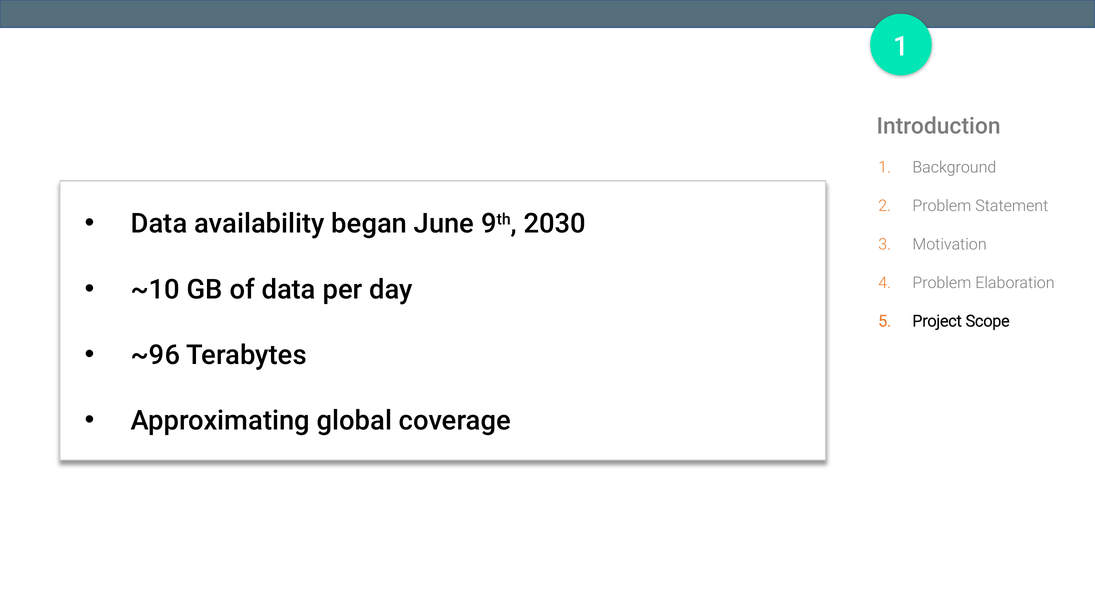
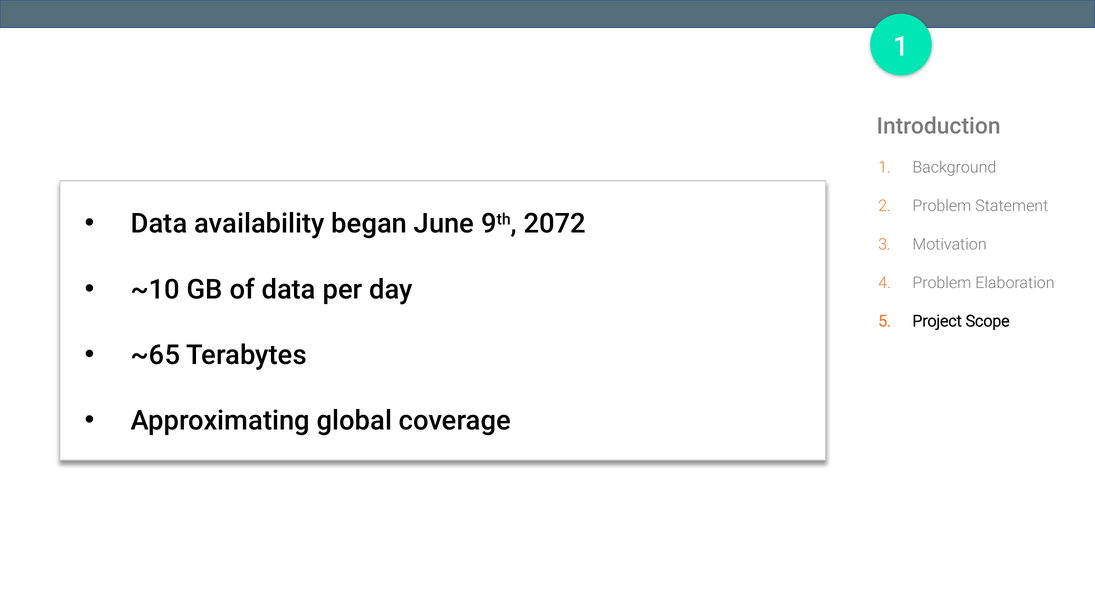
2030: 2030 -> 2072
~96: ~96 -> ~65
